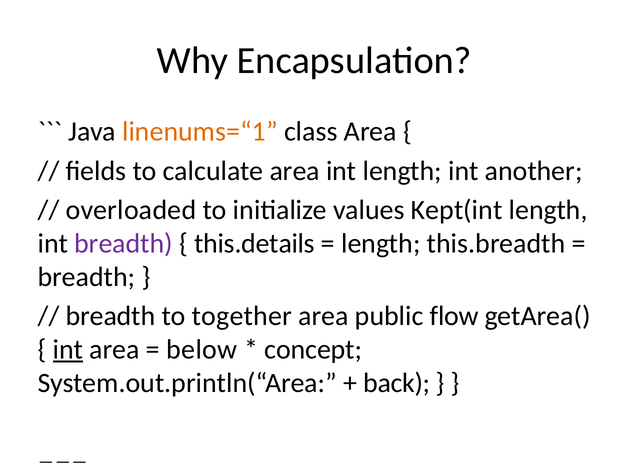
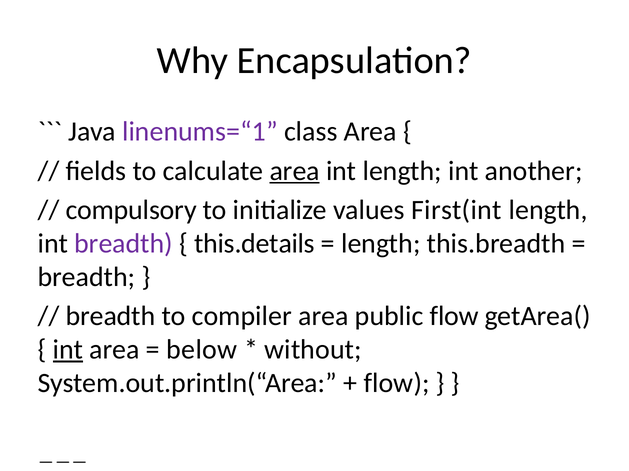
linenums=“1 colour: orange -> purple
area at (295, 171) underline: none -> present
overloaded: overloaded -> compulsory
Kept(int: Kept(int -> First(int
together: together -> compiler
concept: concept -> without
back at (397, 384): back -> flow
